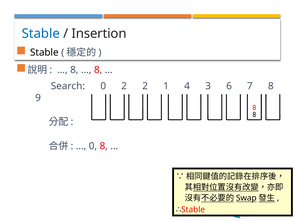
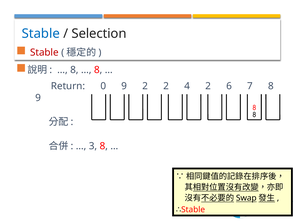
Insertion: Insertion -> Selection
Stable at (44, 53) colour: black -> red
Search: Search -> Return
0 2: 2 -> 9
2 1: 1 -> 2
4 3: 3 -> 2
0 at (93, 146): 0 -> 3
